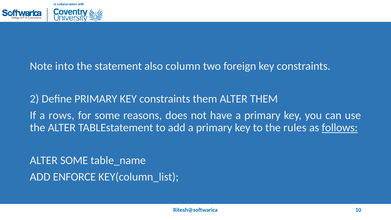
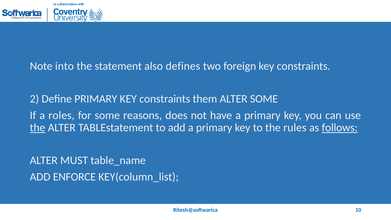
column: column -> defines
ALTER THEM: THEM -> SOME
rows: rows -> roles
the at (38, 128) underline: none -> present
ALTER SOME: SOME -> MUST
